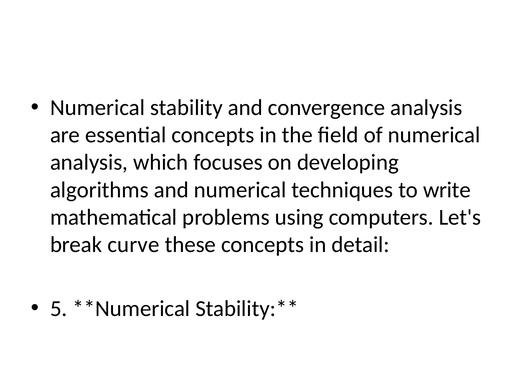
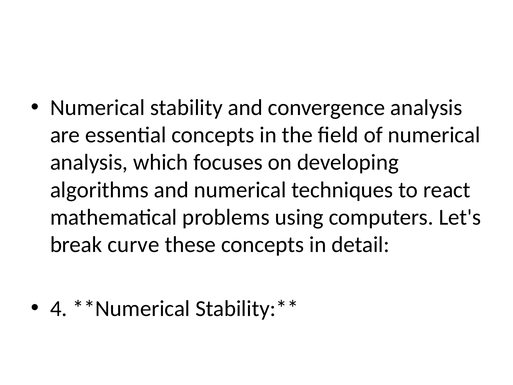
write: write -> react
5: 5 -> 4
